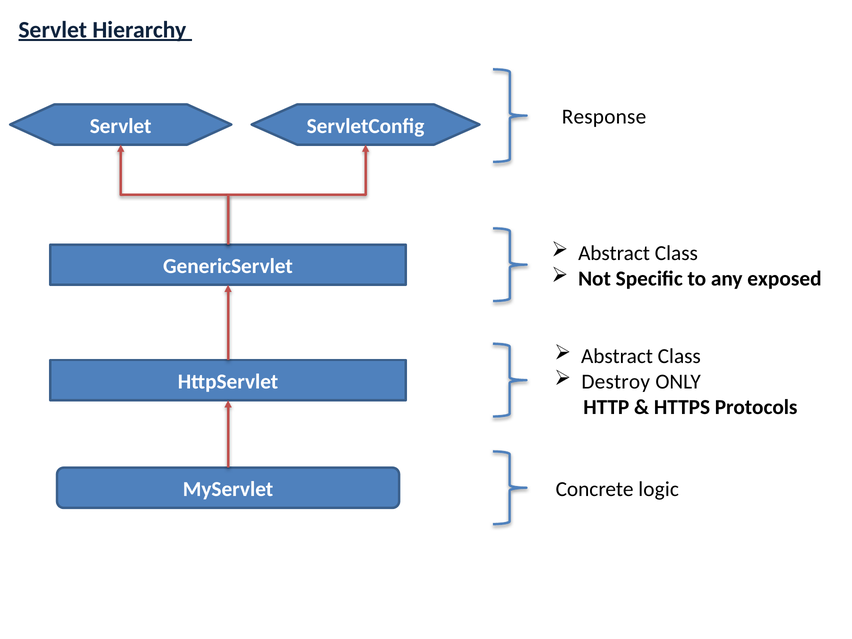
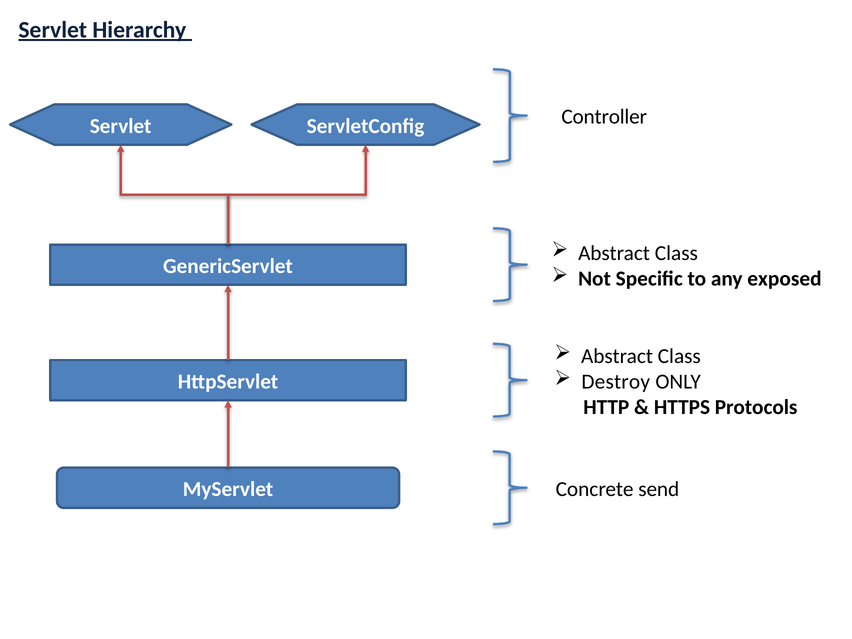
Response: Response -> Controller
logic: logic -> send
